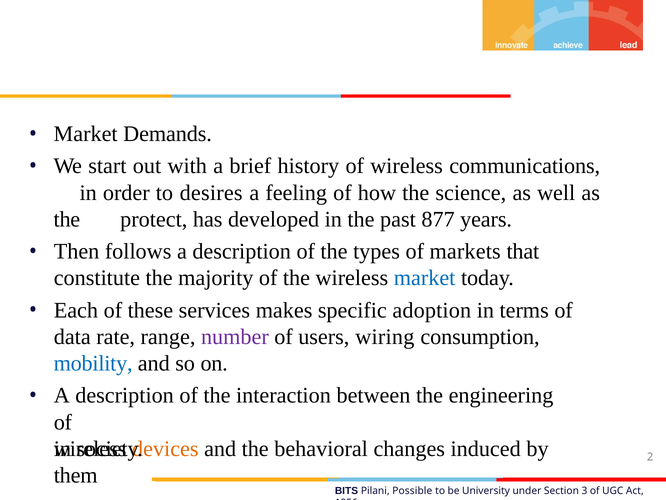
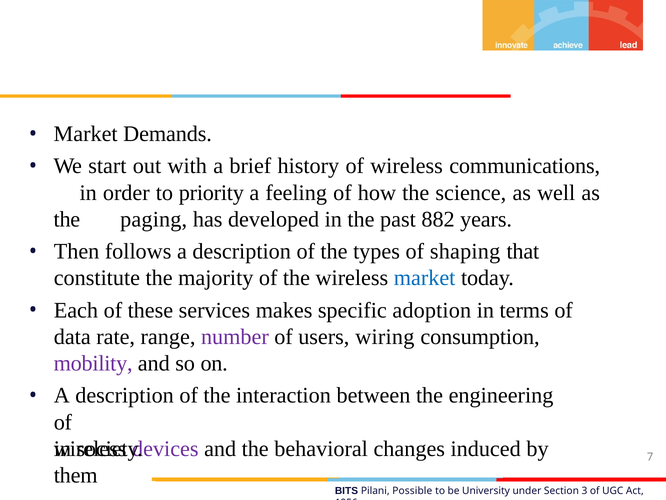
desires: desires -> priority
protect: protect -> paging
877: 877 -> 882
markets: markets -> shaping
mobility colour: blue -> purple
devices colour: orange -> purple
2: 2 -> 7
